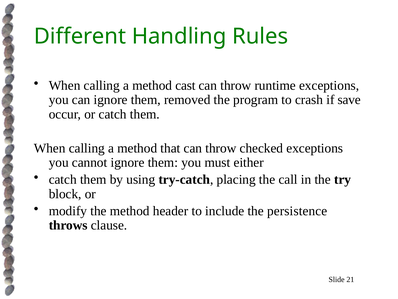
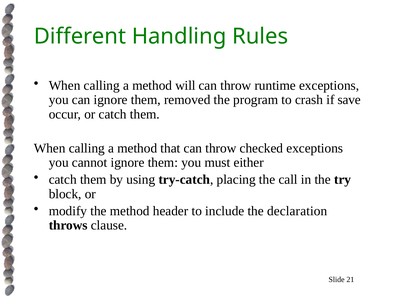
cast: cast -> will
persistence: persistence -> declaration
